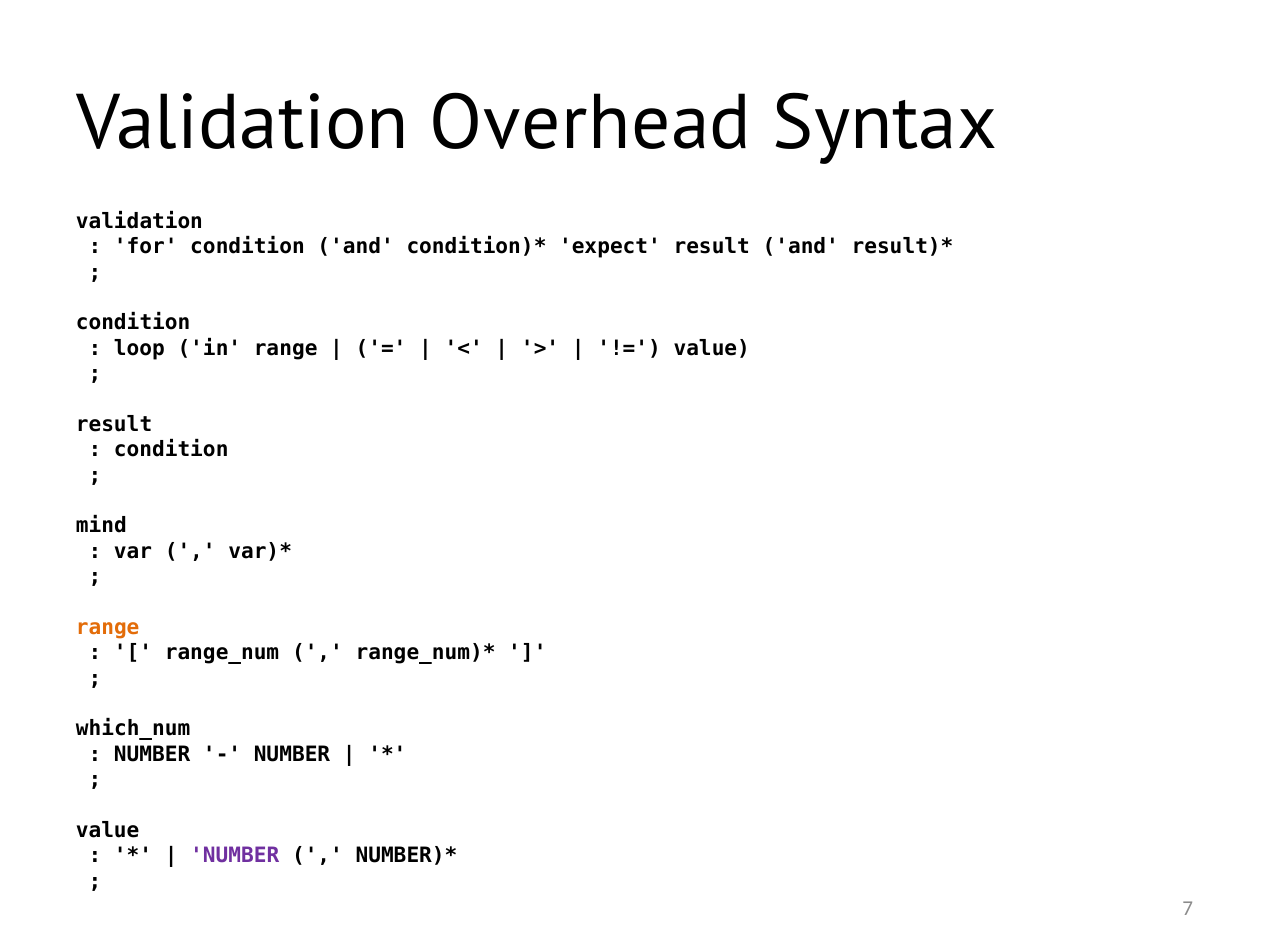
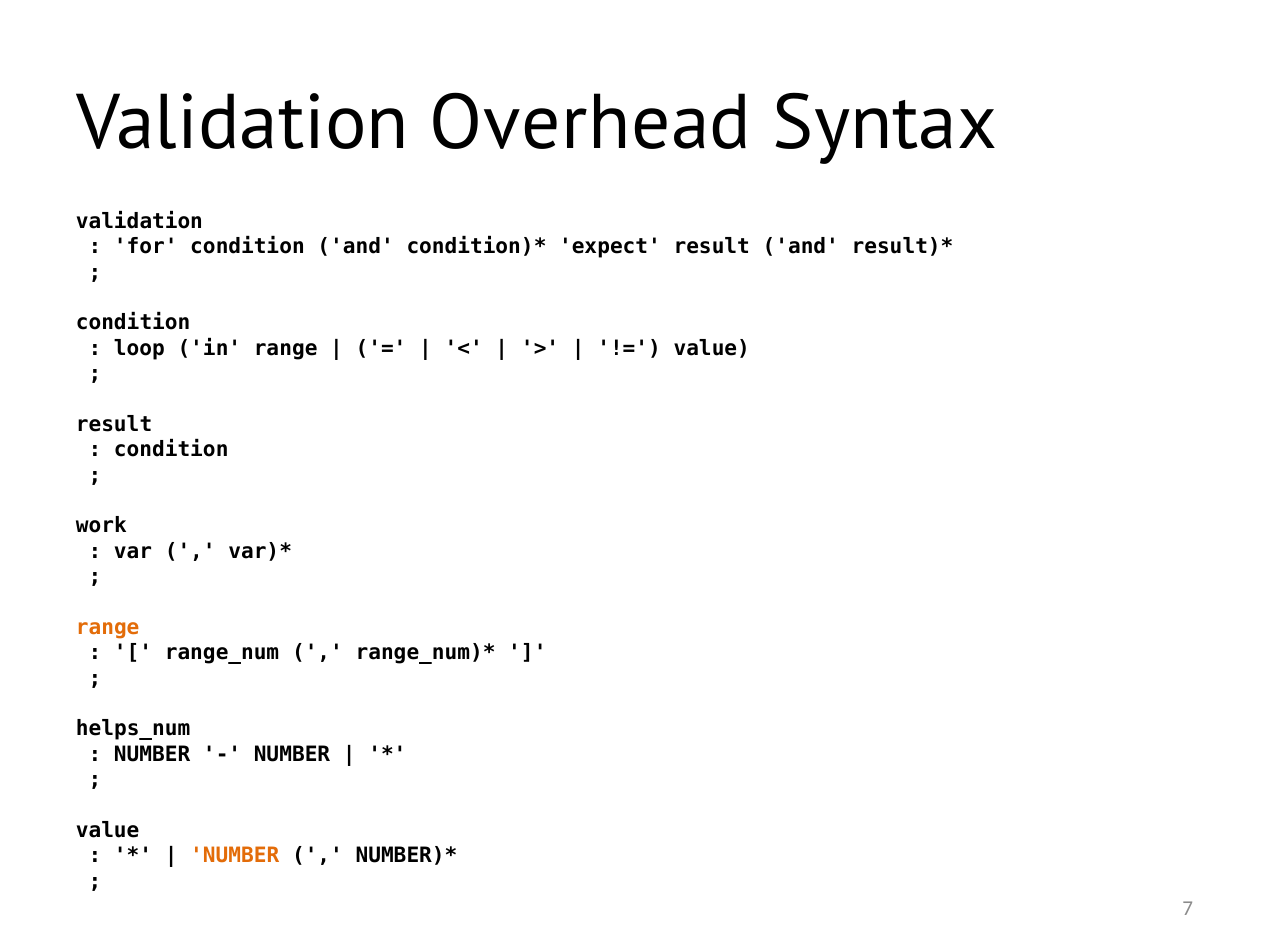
mind: mind -> work
which_num: which_num -> helps_num
NUMBER at (235, 856) colour: purple -> orange
